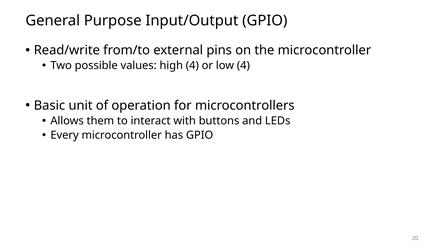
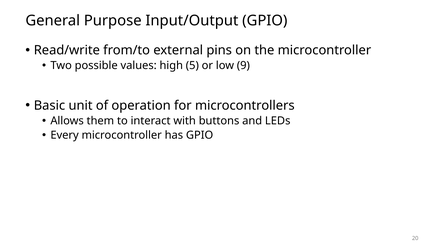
high 4: 4 -> 5
low 4: 4 -> 9
